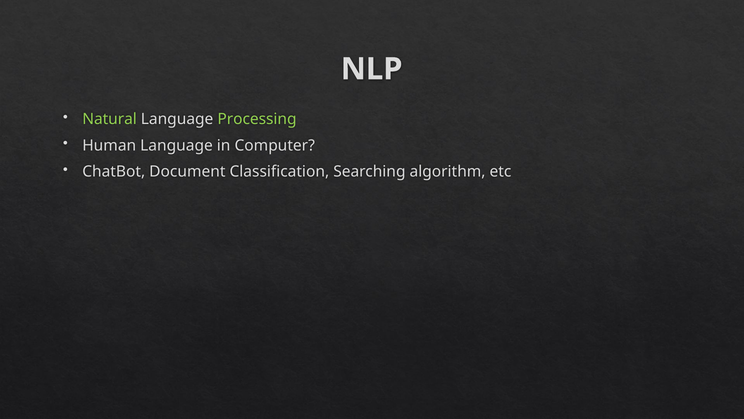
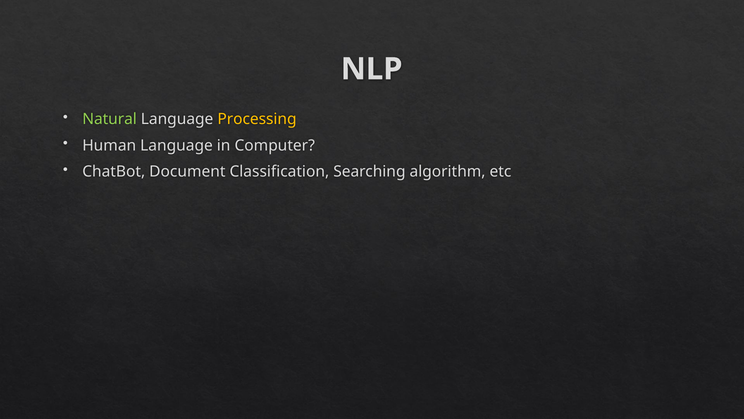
Processing colour: light green -> yellow
